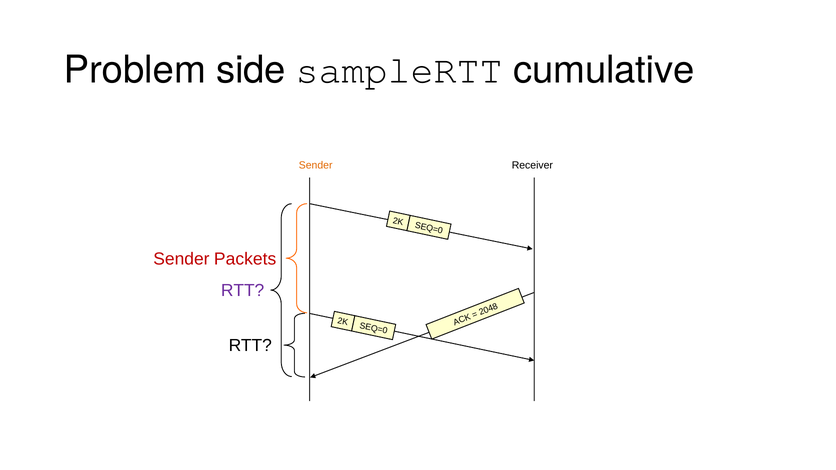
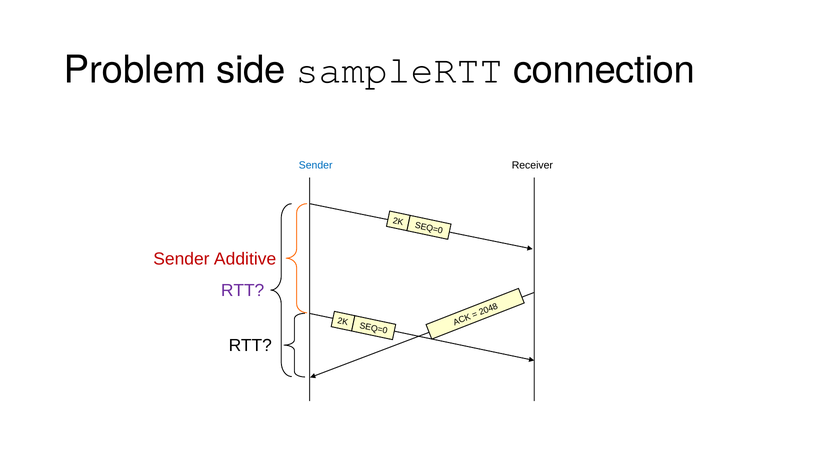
cumulative: cumulative -> connection
Sender at (316, 165) colour: orange -> blue
Packets: Packets -> Additive
